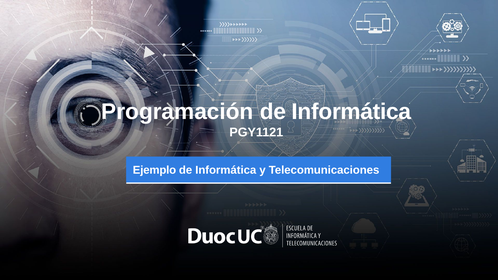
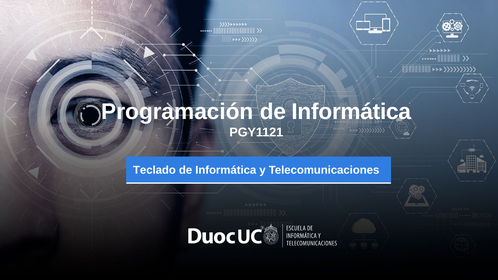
Ejemplo: Ejemplo -> Teclado
